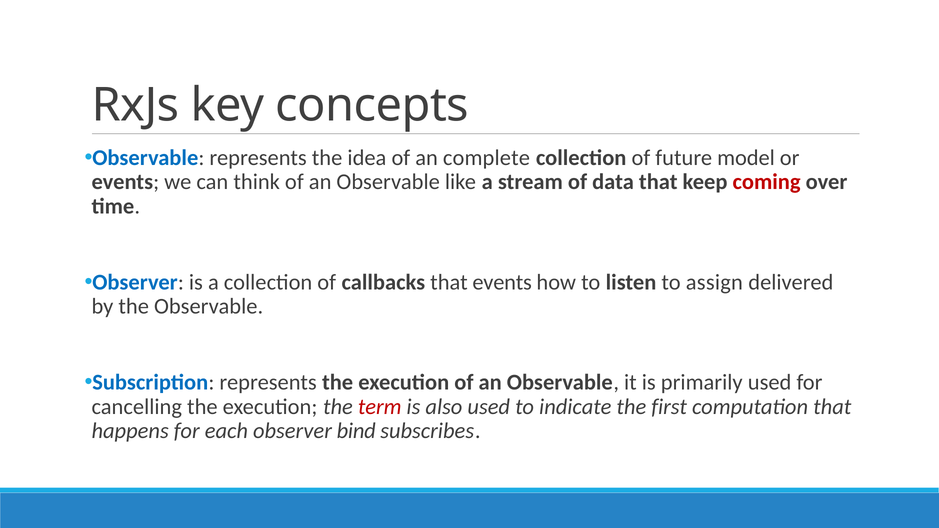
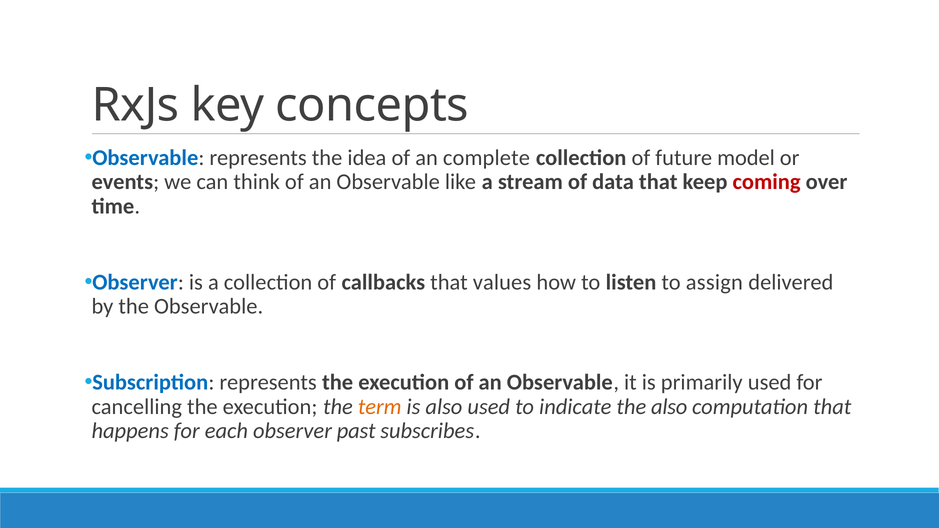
that events: events -> values
term colour: red -> orange
the first: first -> also
bind: bind -> past
